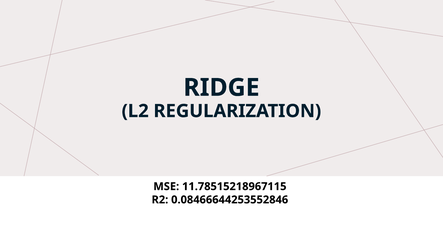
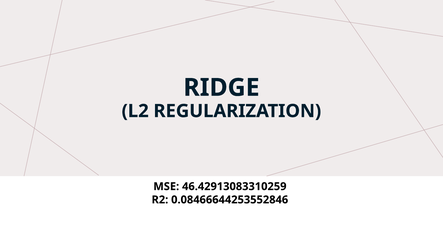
11.78515218967115: 11.78515218967115 -> 46.42913083310259
